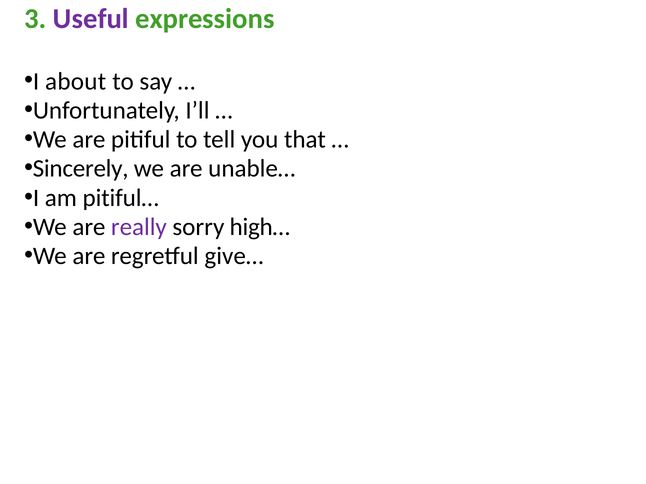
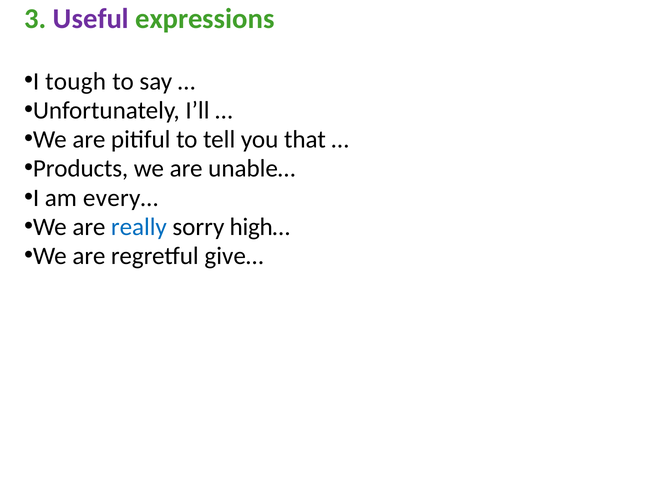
about: about -> tough
Sincerely: Sincerely -> Products
pitiful…: pitiful… -> every…
really colour: purple -> blue
